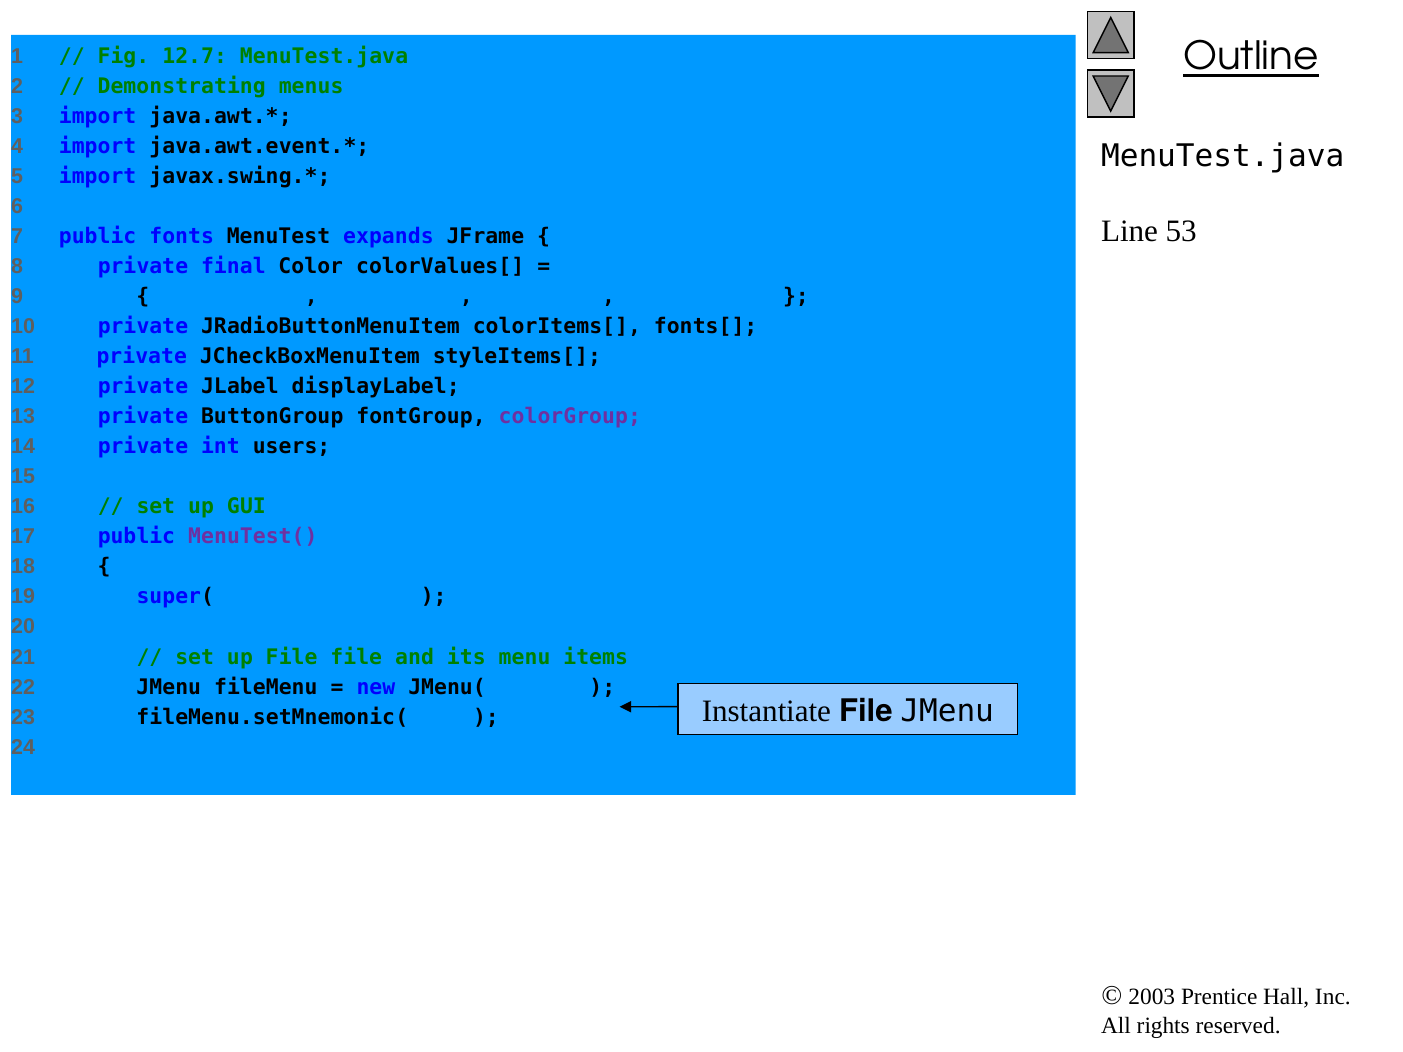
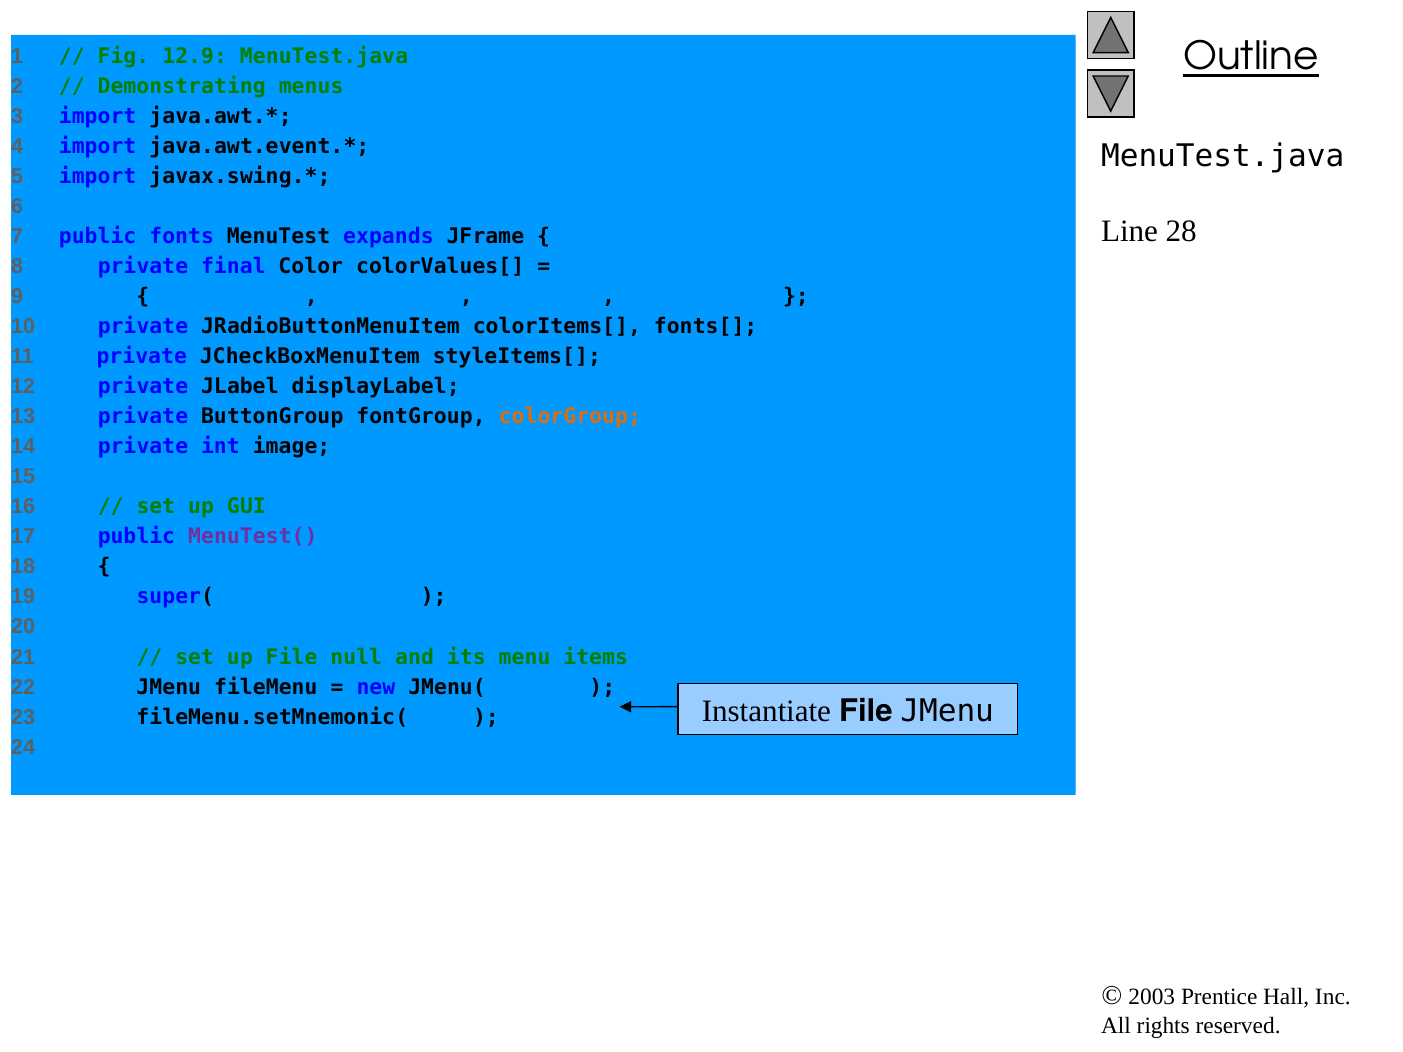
12.7: 12.7 -> 12.9
53: 53 -> 28
colorGroup colour: purple -> orange
users: users -> image
File file: file -> null
